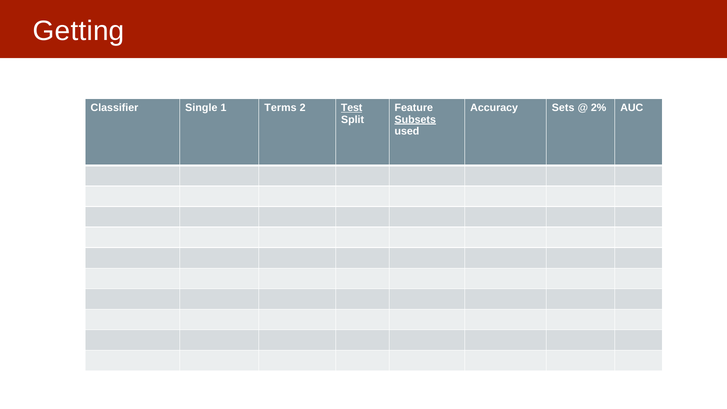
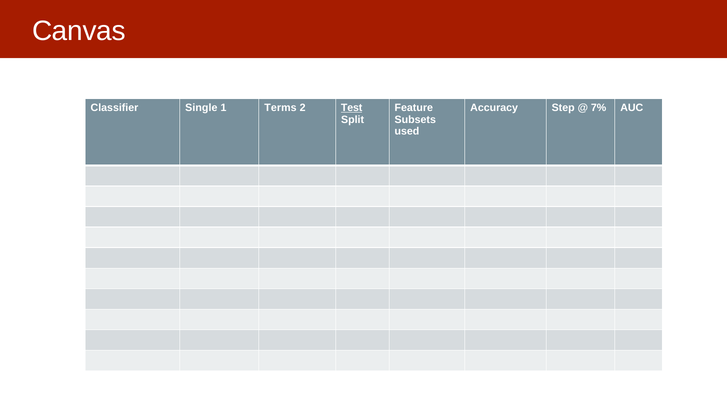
Getting: Getting -> Canvas
Sets: Sets -> Step
2%: 2% -> 7%
Subsets underline: present -> none
